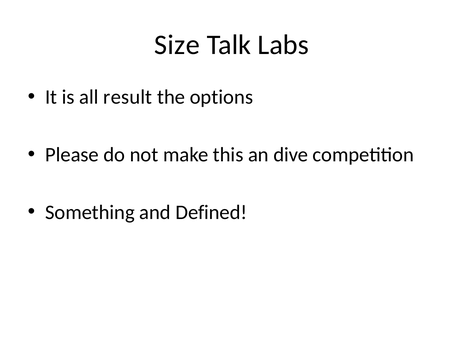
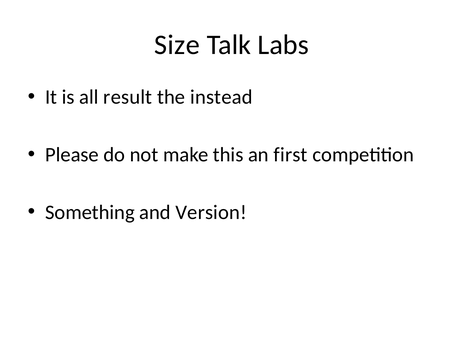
options: options -> instead
dive: dive -> first
Defined: Defined -> Version
